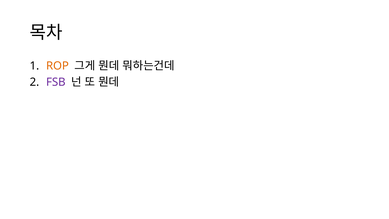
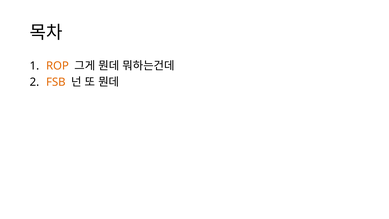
FSB colour: purple -> orange
